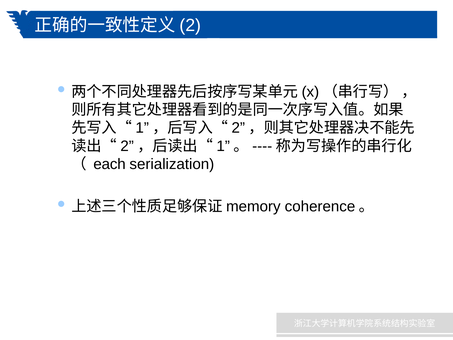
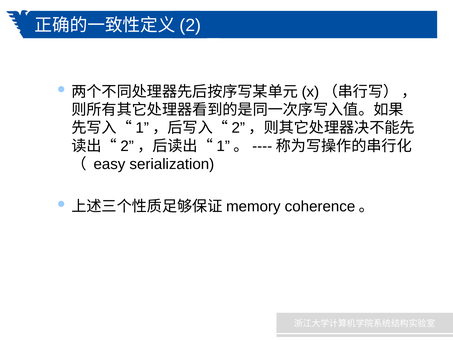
each: each -> easy
